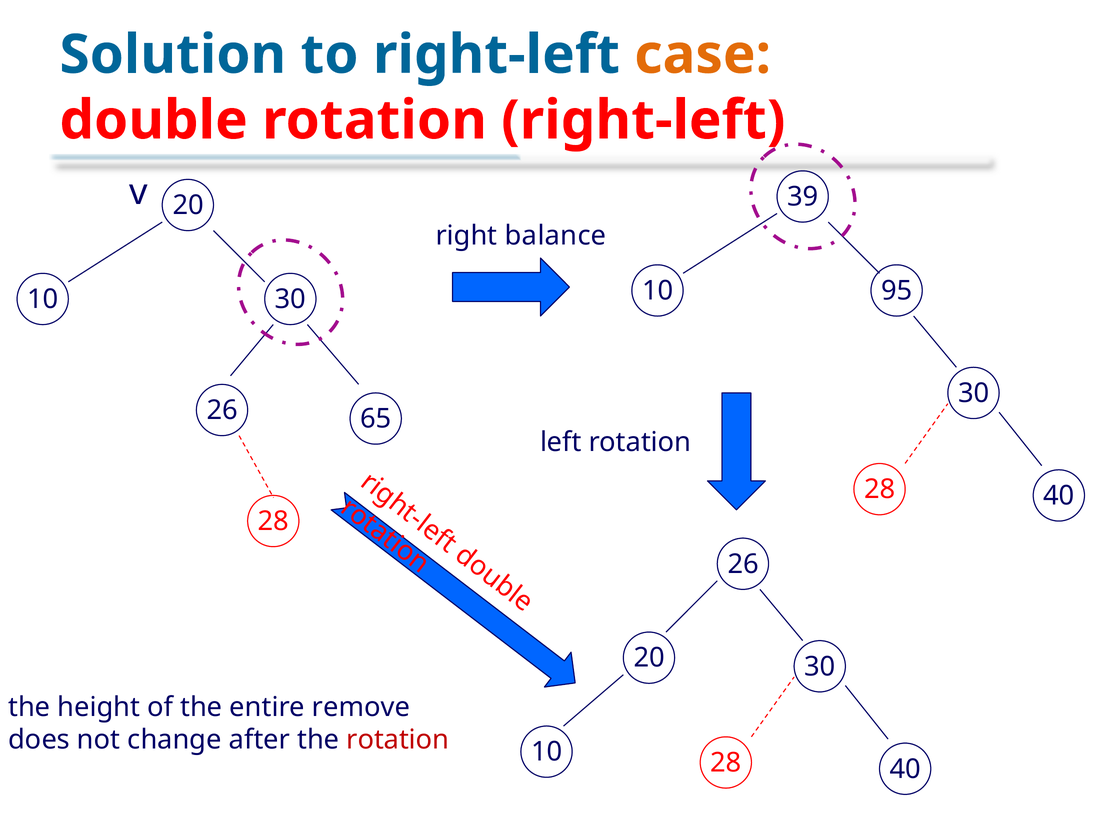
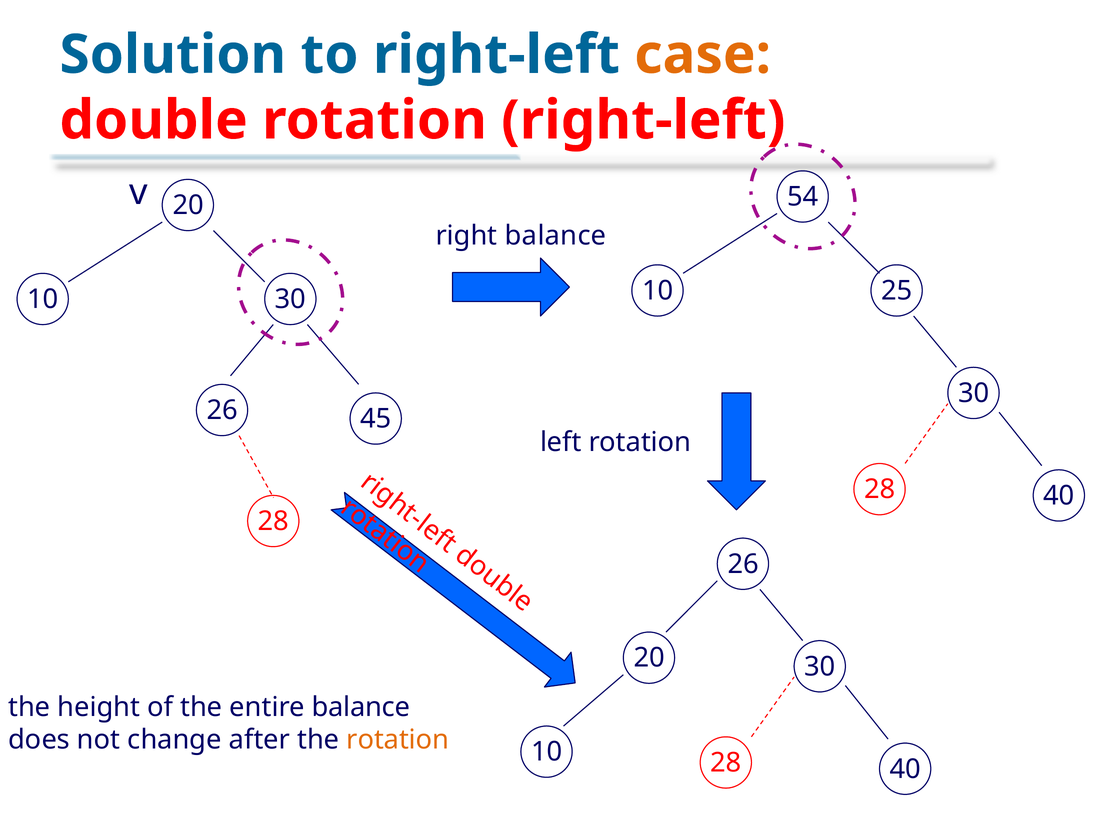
39: 39 -> 54
95: 95 -> 25
65: 65 -> 45
entire remove: remove -> balance
rotation at (398, 740) colour: red -> orange
